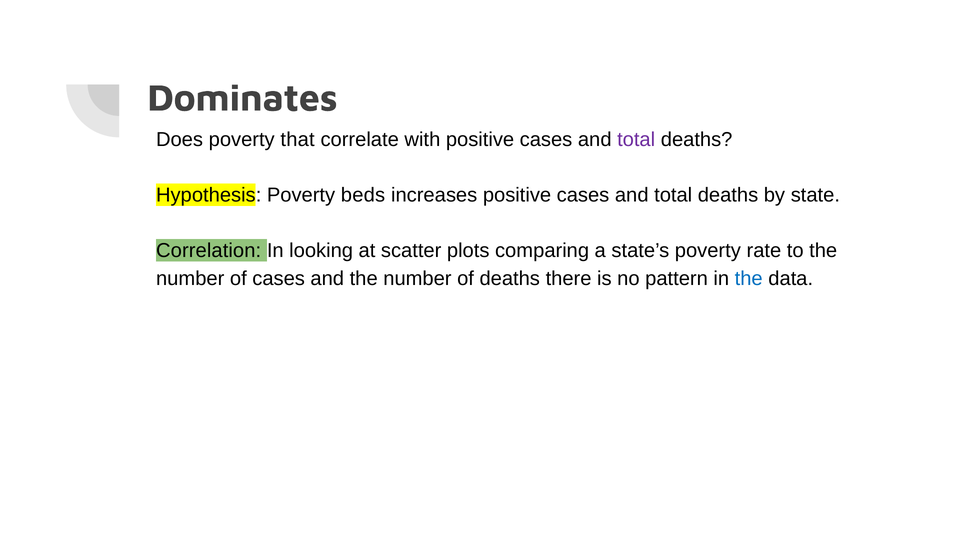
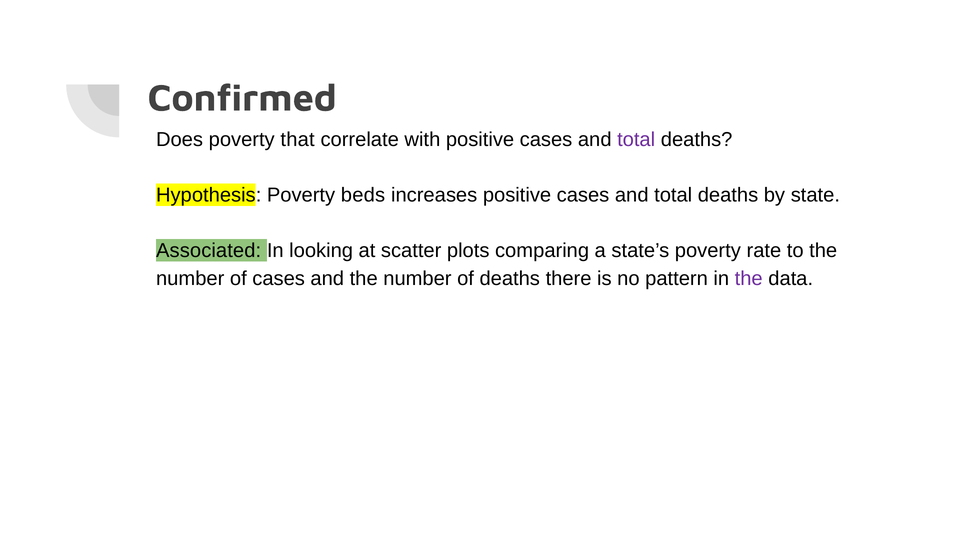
Dominates: Dominates -> Confirmed
Correlation: Correlation -> Associated
the at (749, 279) colour: blue -> purple
